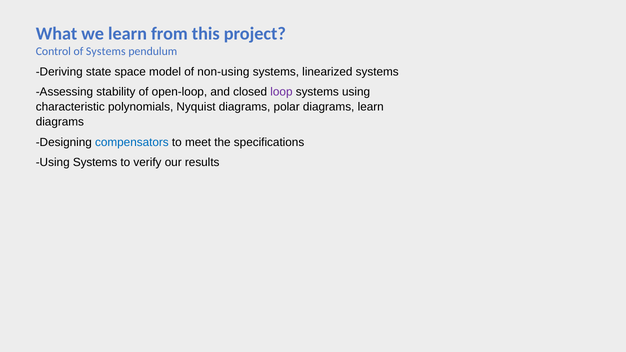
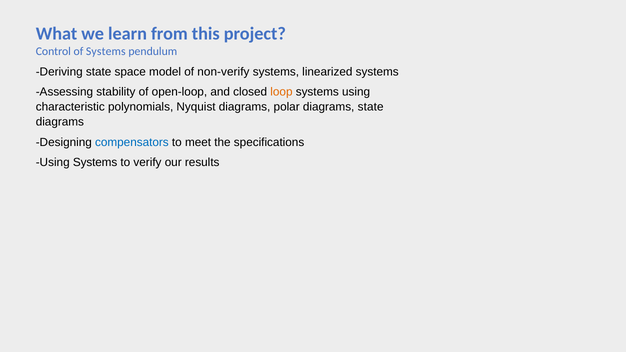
non-using: non-using -> non-verify
loop colour: purple -> orange
diagrams learn: learn -> state
